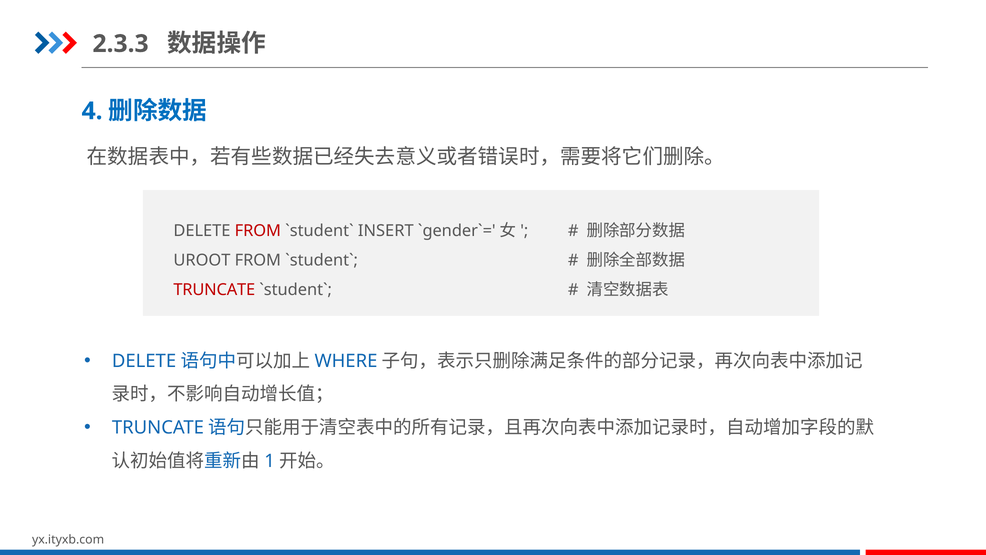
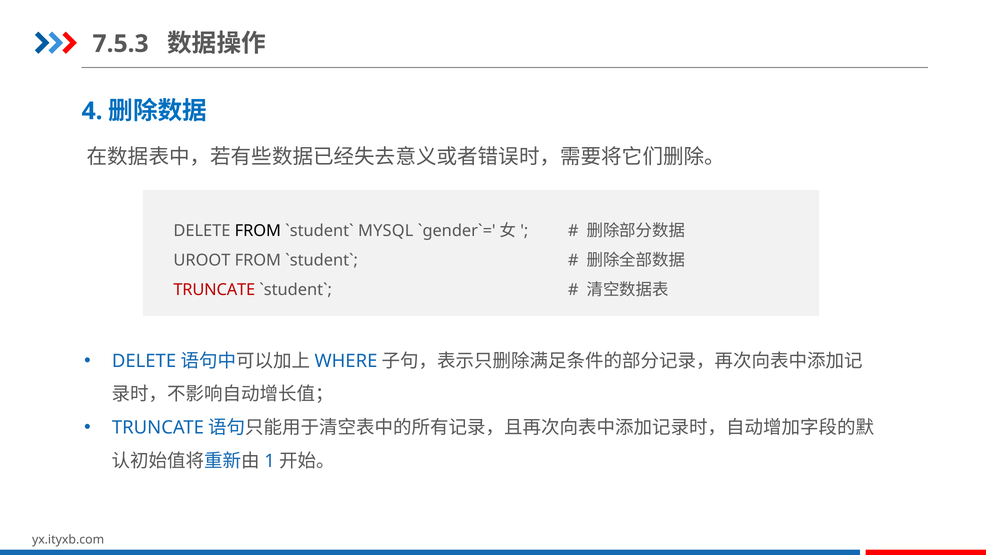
2.3.3: 2.3.3 -> 7.5.3
FROM at (258, 231) colour: red -> black
INSERT: INSERT -> MYSQL
